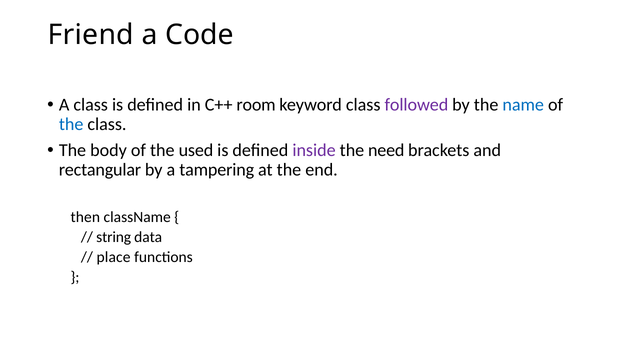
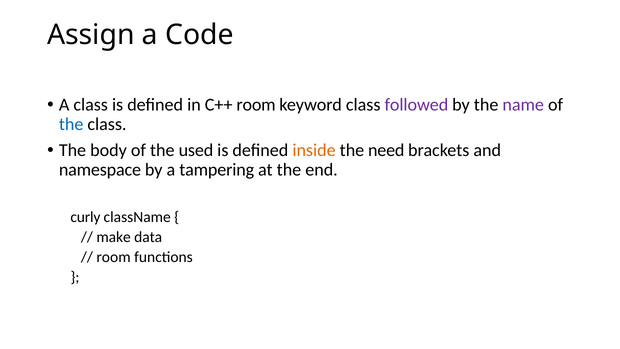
Friend: Friend -> Assign
name colour: blue -> purple
inside colour: purple -> orange
rectangular: rectangular -> namespace
then: then -> curly
string: string -> make
place at (114, 257): place -> room
